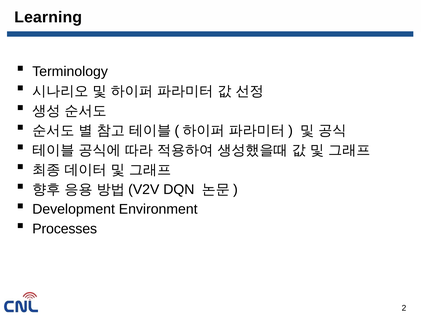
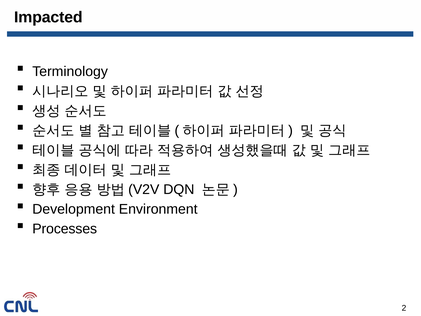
Learning: Learning -> Impacted
